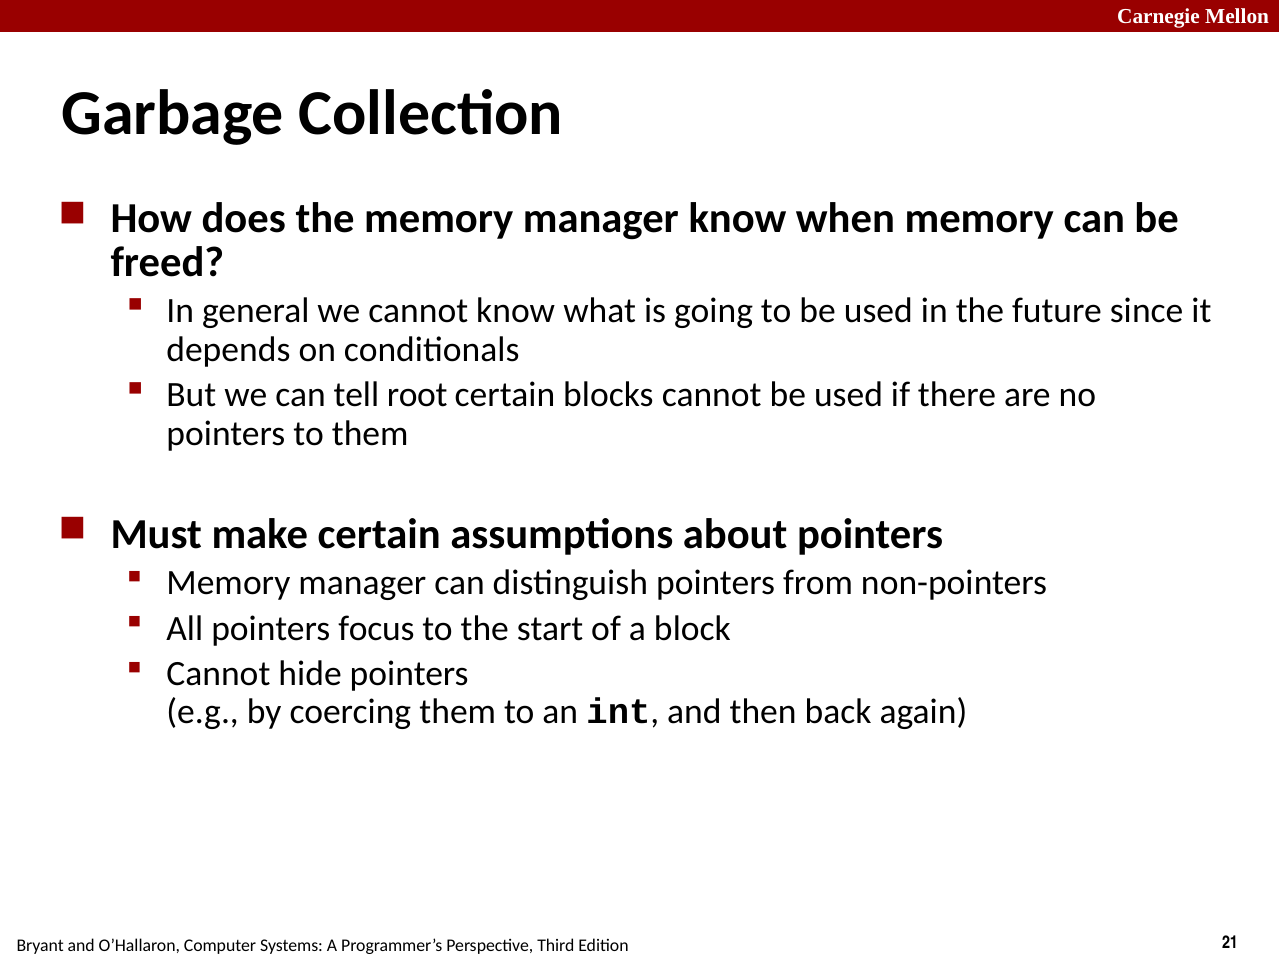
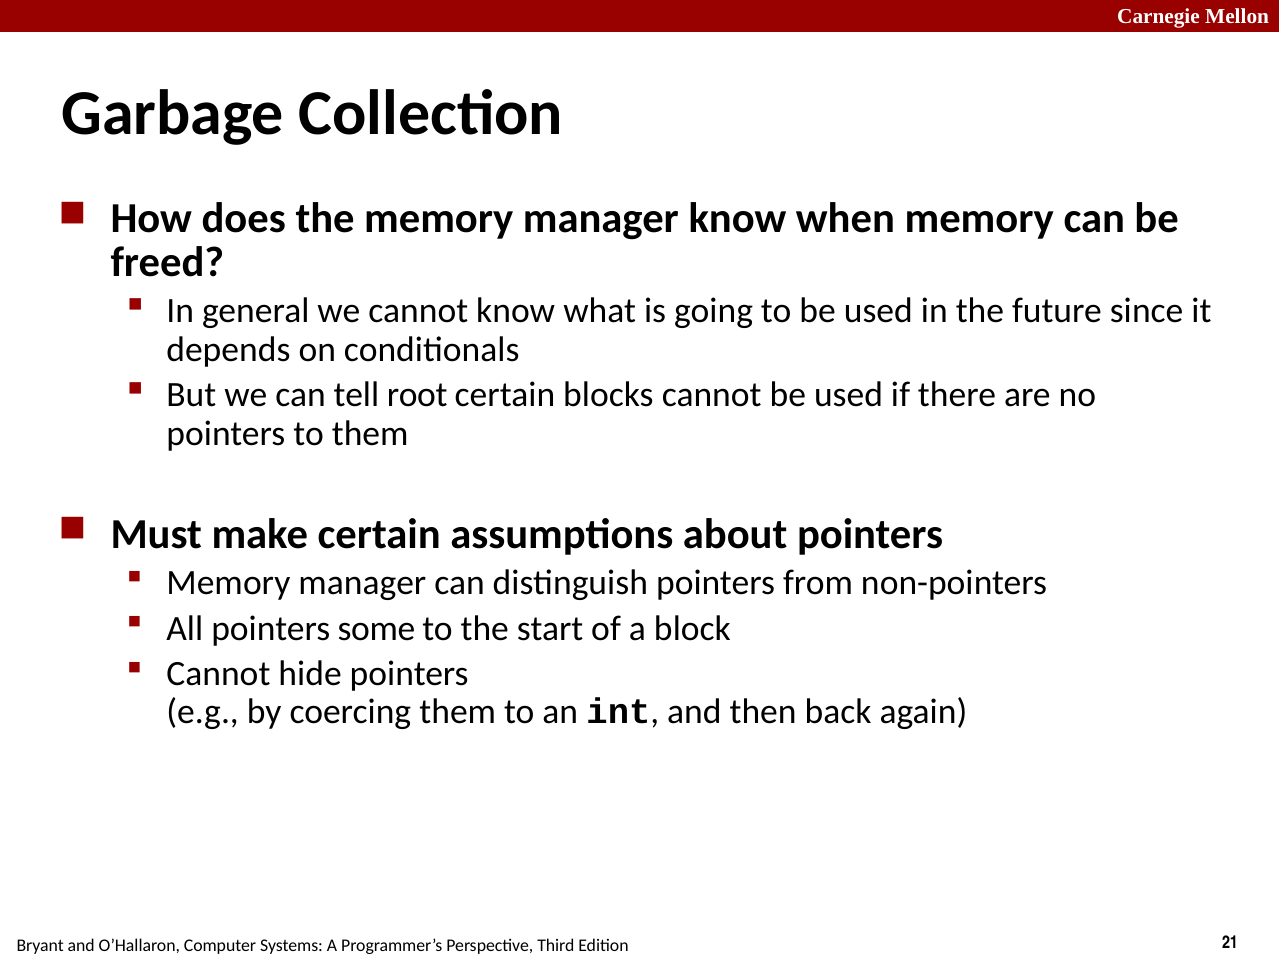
focus: focus -> some
